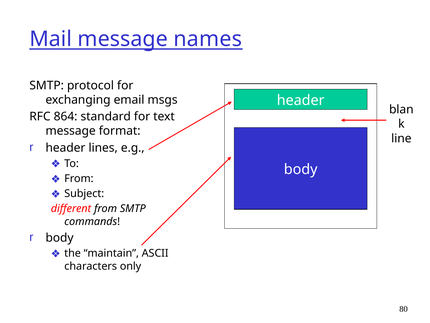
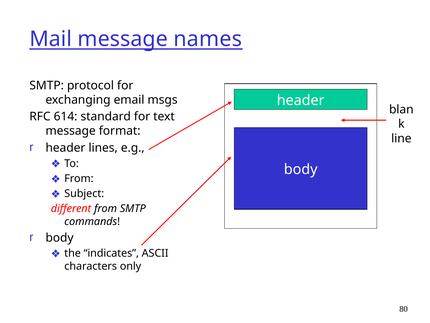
864: 864 -> 614
maintain: maintain -> indicates
